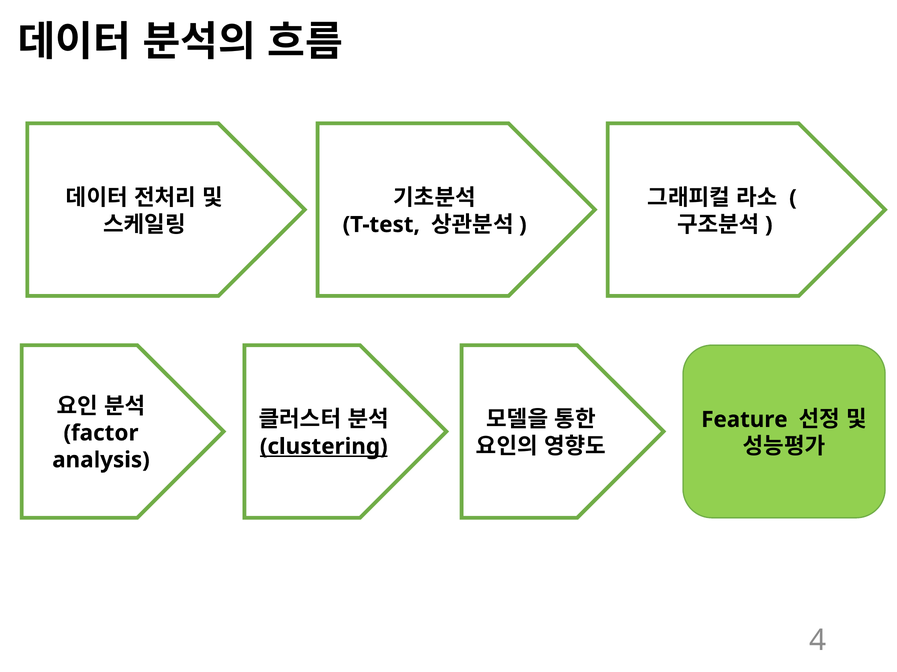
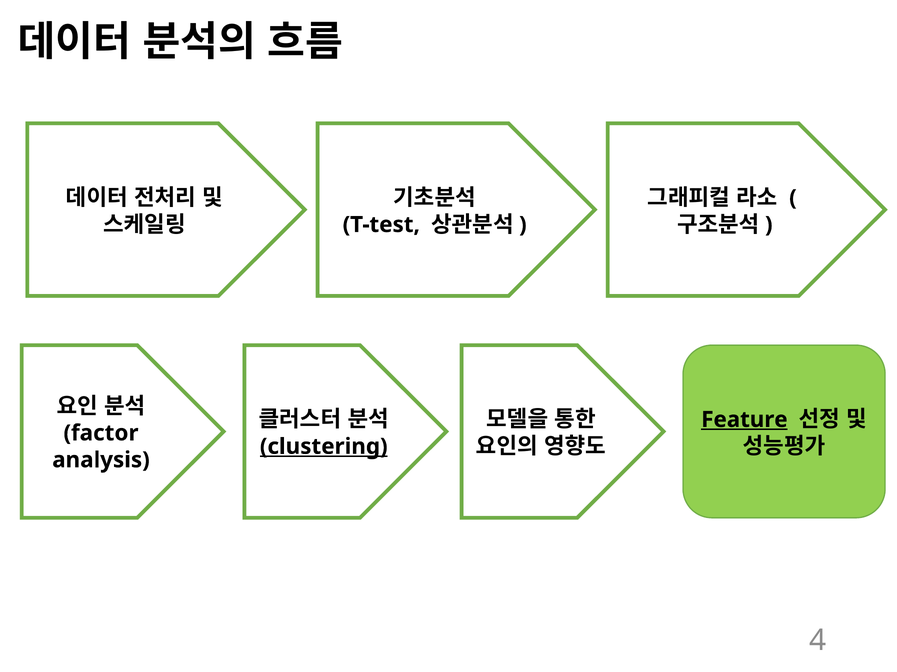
Feature underline: none -> present
